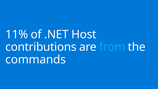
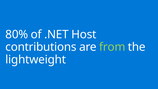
11%: 11% -> 80%
from colour: light blue -> light green
commands: commands -> lightweight
